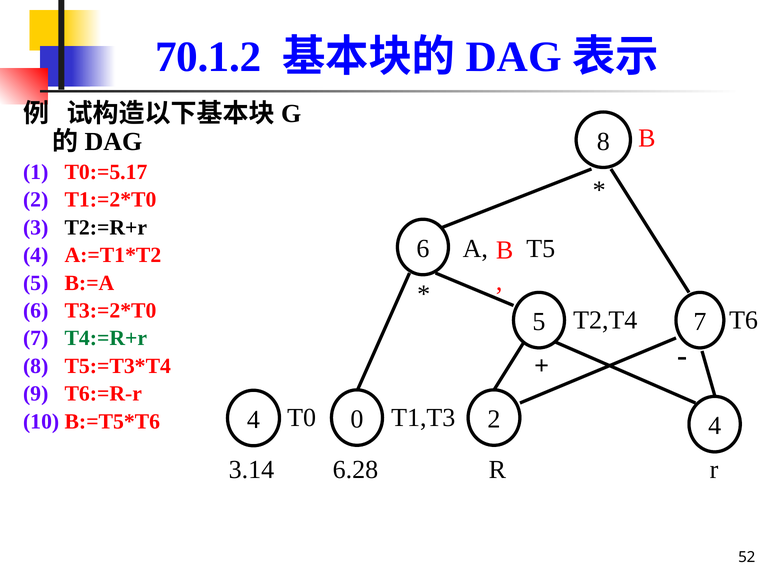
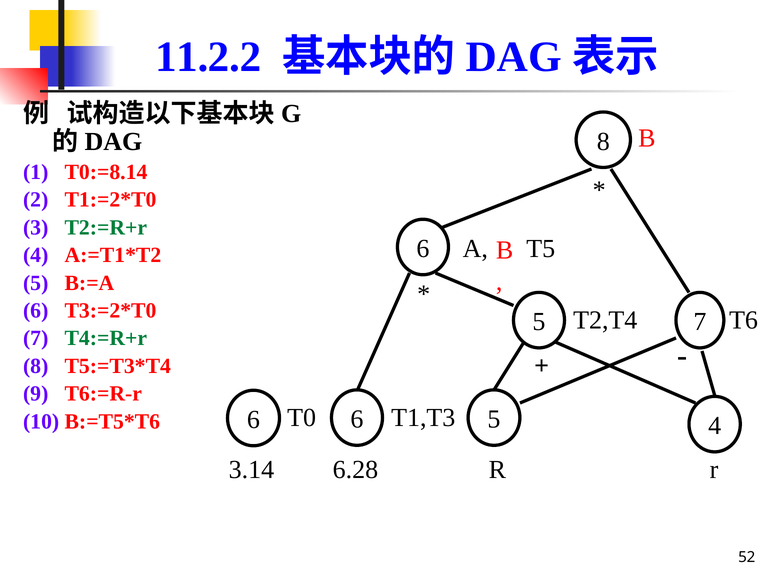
70.1.2: 70.1.2 -> 11.2.2
T0:=5.17: T0:=5.17 -> T0:=8.14
T2:=R+r colour: black -> green
T0 0: 0 -> 6
T1,T3 2: 2 -> 5
4 at (253, 420): 4 -> 6
